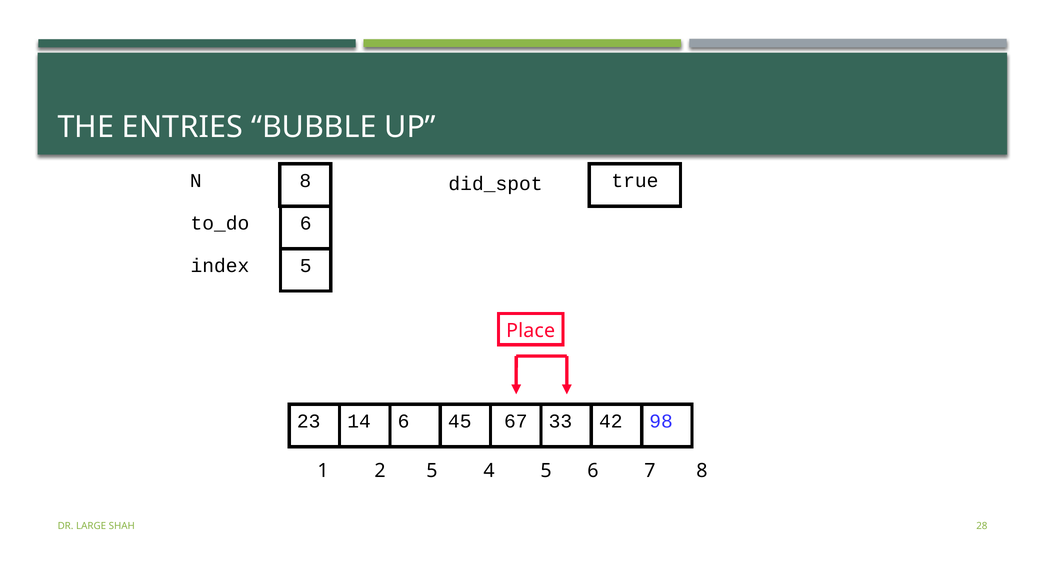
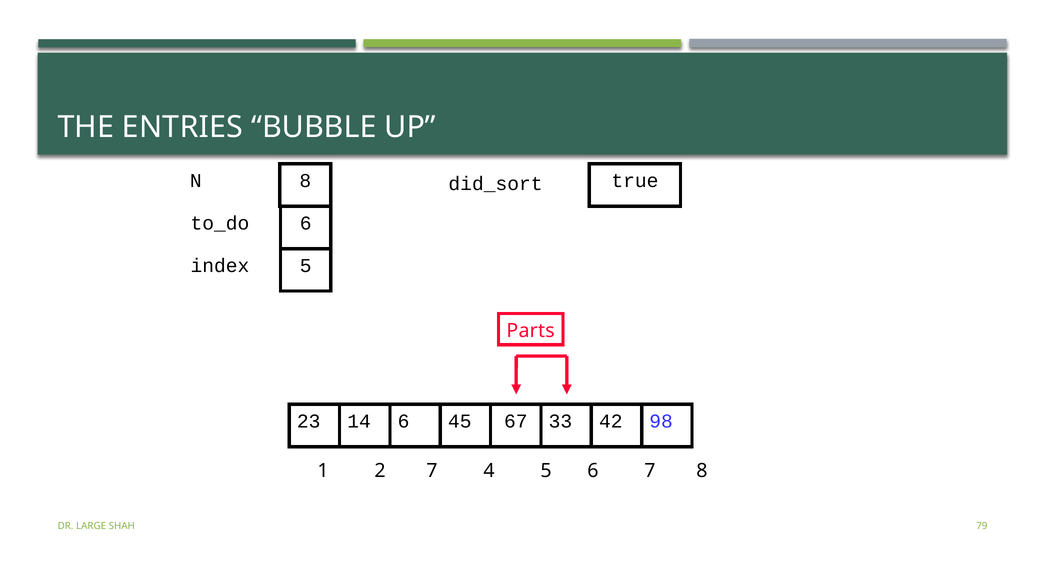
did_spot: did_spot -> did_sort
Place: Place -> Parts
2 5: 5 -> 7
28: 28 -> 79
